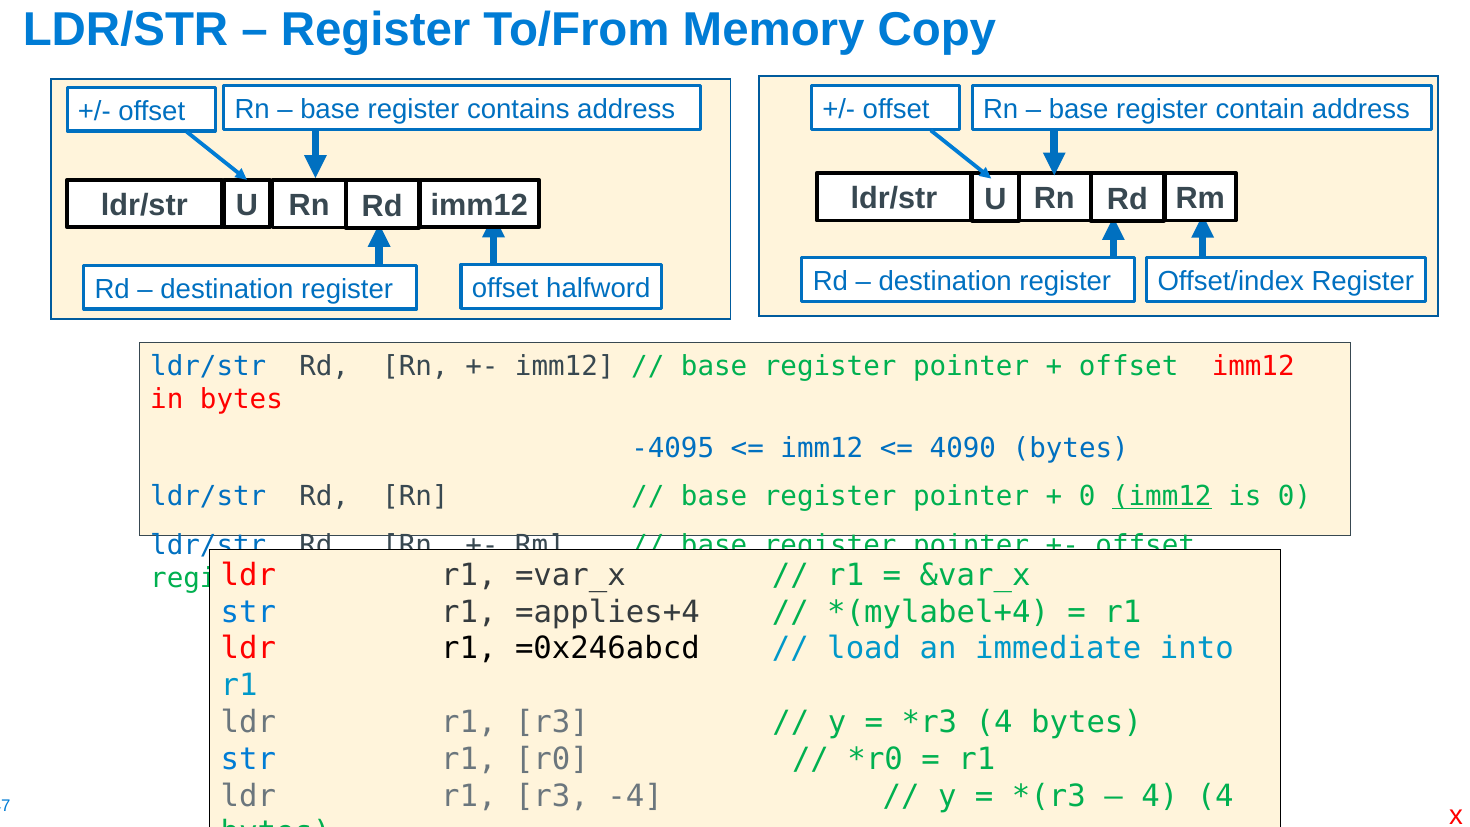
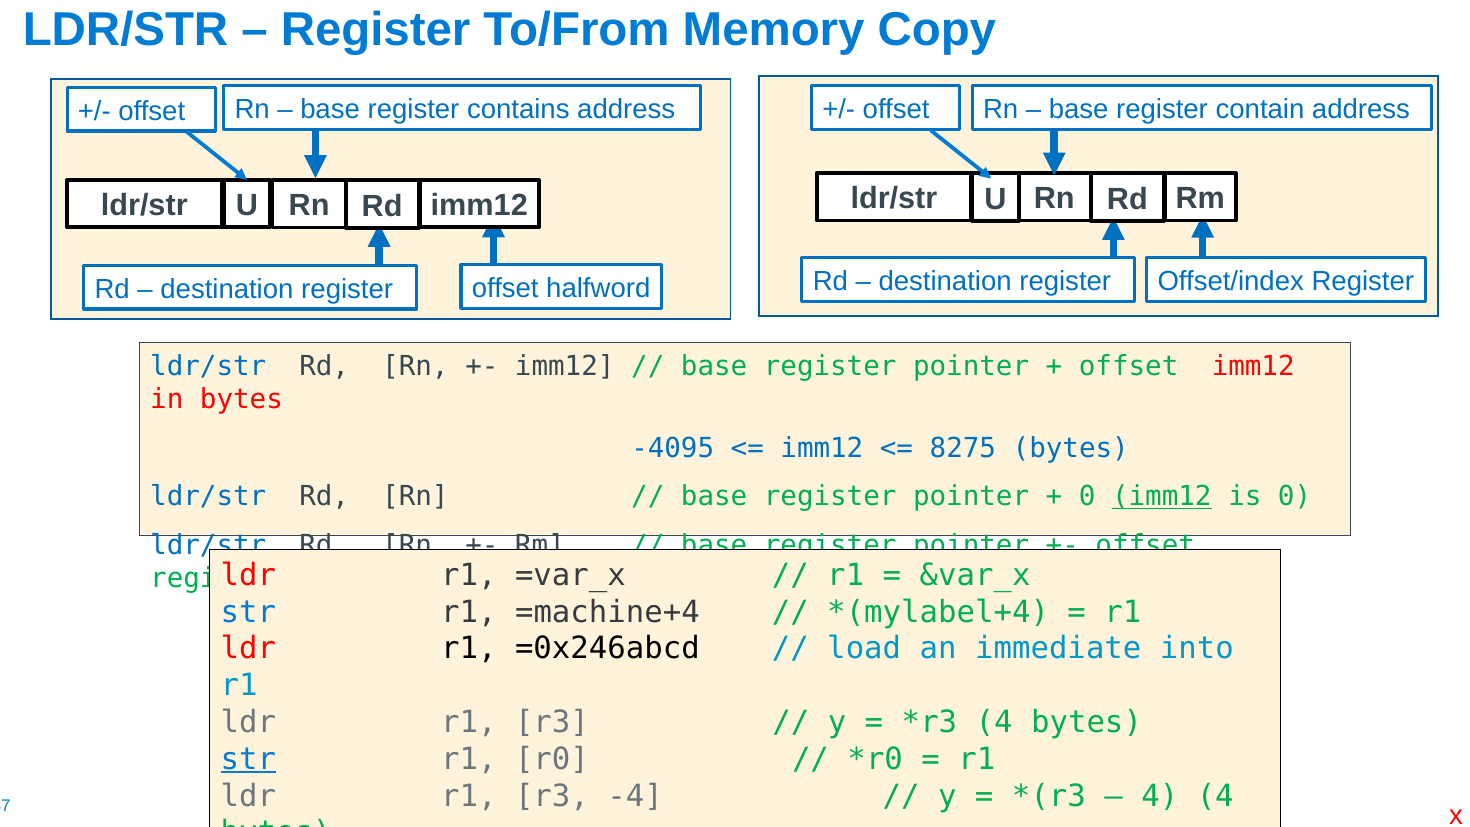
4090: 4090 -> 8275
=applies+4: =applies+4 -> =machine+4
str at (248, 759) underline: none -> present
